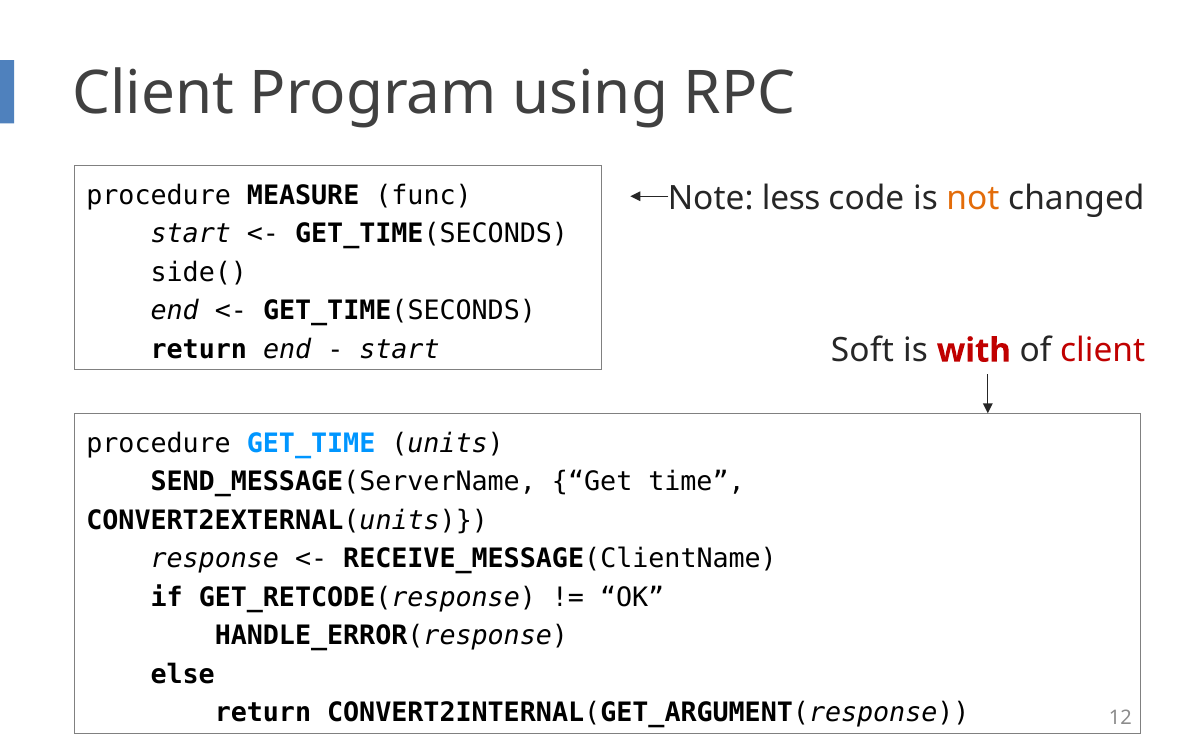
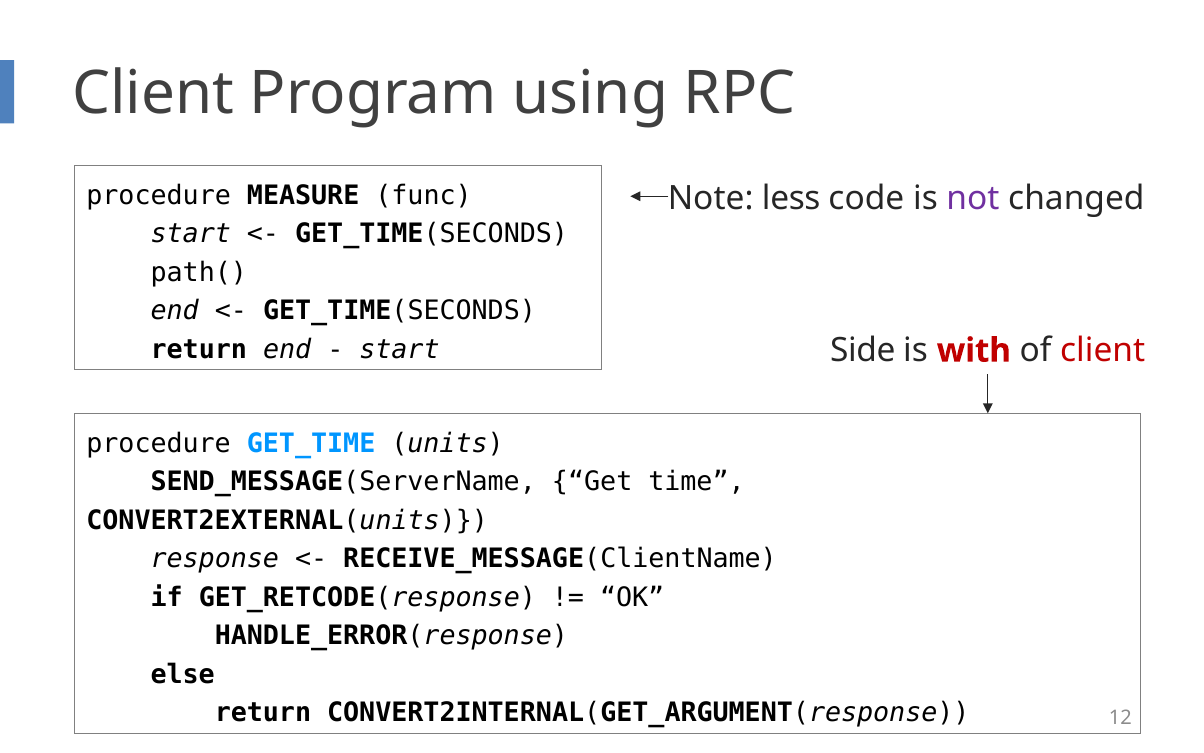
not colour: orange -> purple
side(: side( -> path(
Soft: Soft -> Side
